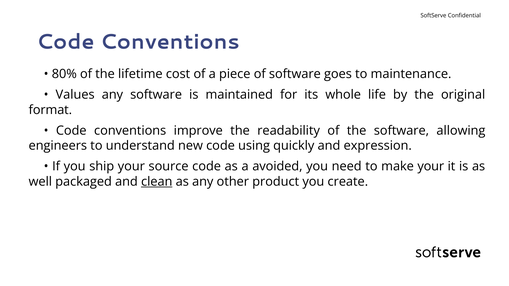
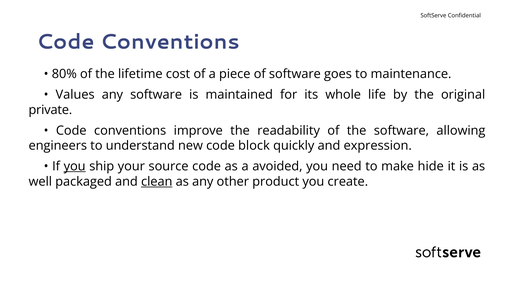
format: format -> private
using: using -> block
you at (75, 166) underline: none -> present
make your: your -> hide
